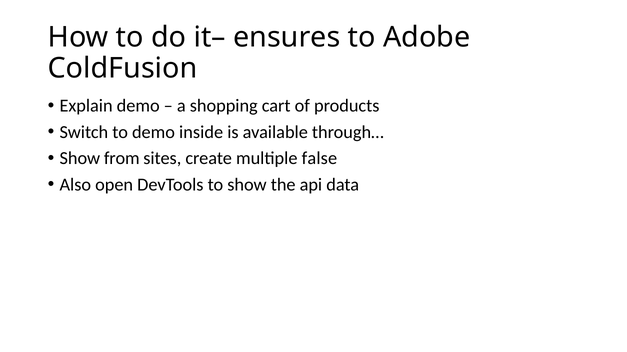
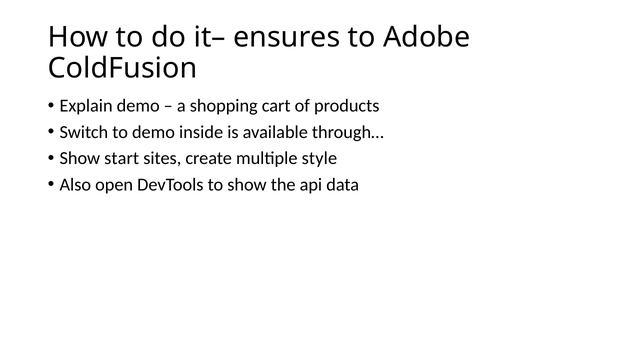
from: from -> start
false: false -> style
